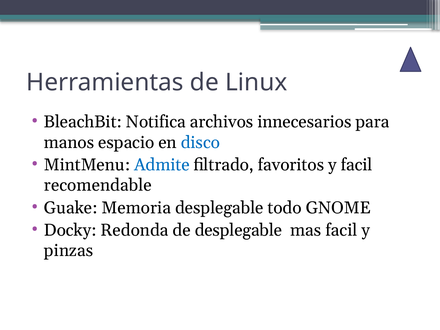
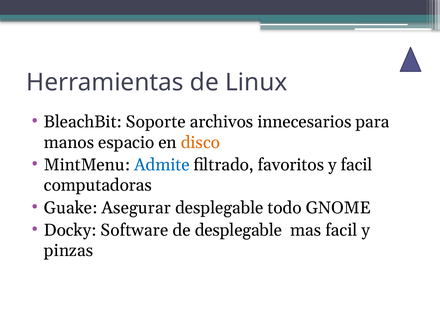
Notifica: Notifica -> Soporte
disco colour: blue -> orange
recomendable: recomendable -> computadoras
Memoria: Memoria -> Asegurar
Redonda: Redonda -> Software
